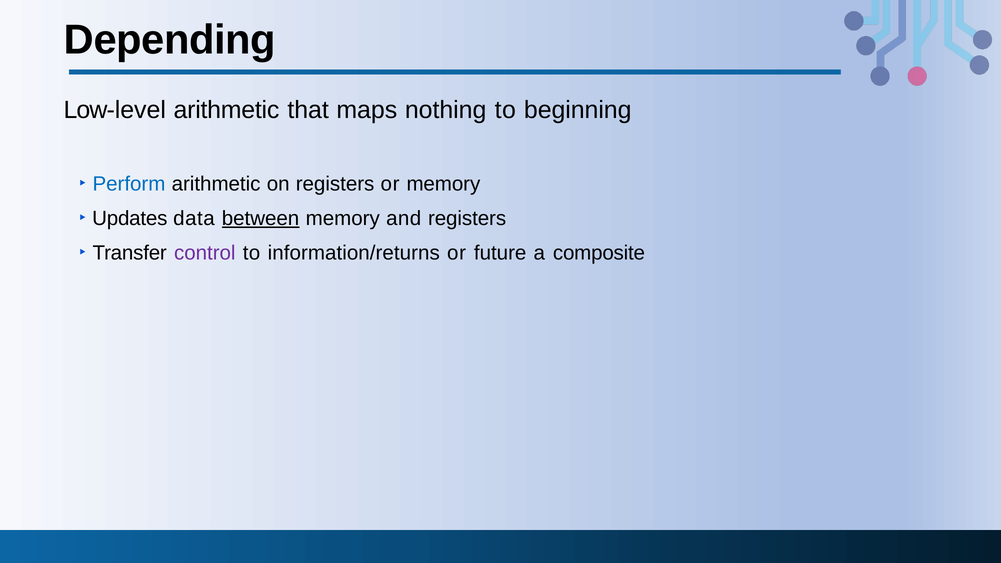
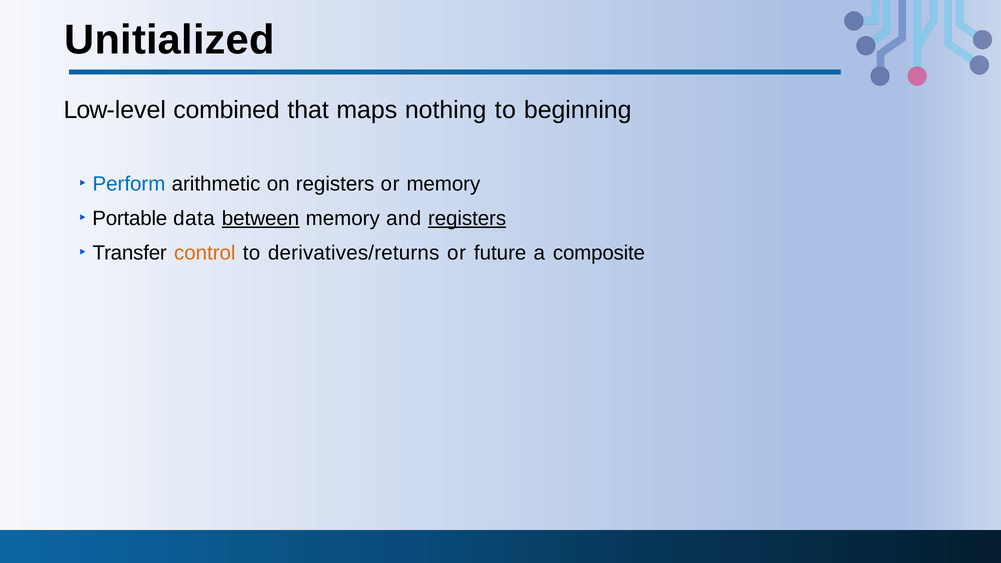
Depending: Depending -> Unitialized
Low-level arithmetic: arithmetic -> combined
Updates: Updates -> Portable
registers at (467, 219) underline: none -> present
control colour: purple -> orange
information/returns: information/returns -> derivatives/returns
